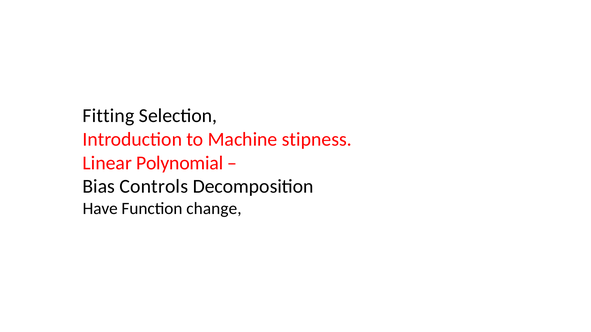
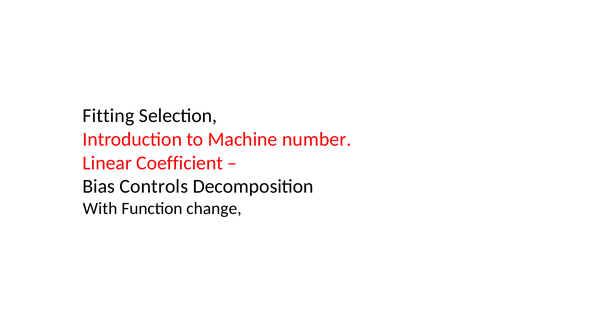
stipness: stipness -> number
Polynomial: Polynomial -> Coefficient
Have: Have -> With
